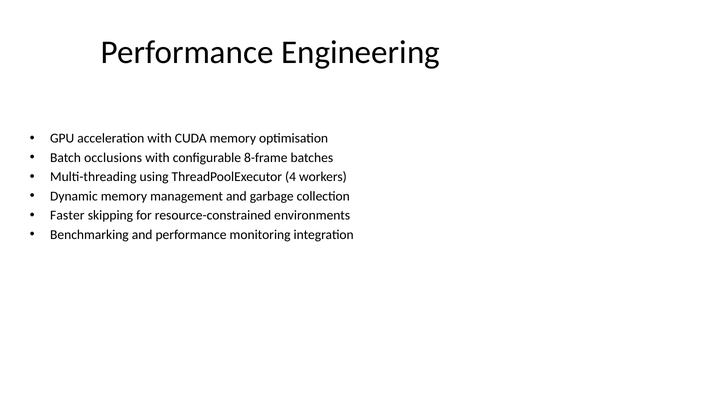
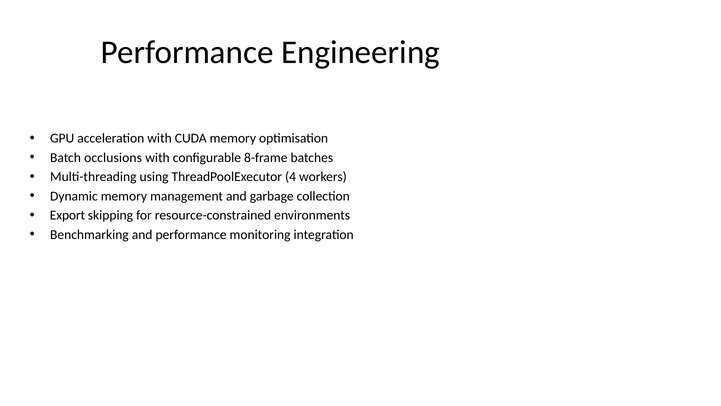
Faster: Faster -> Export
